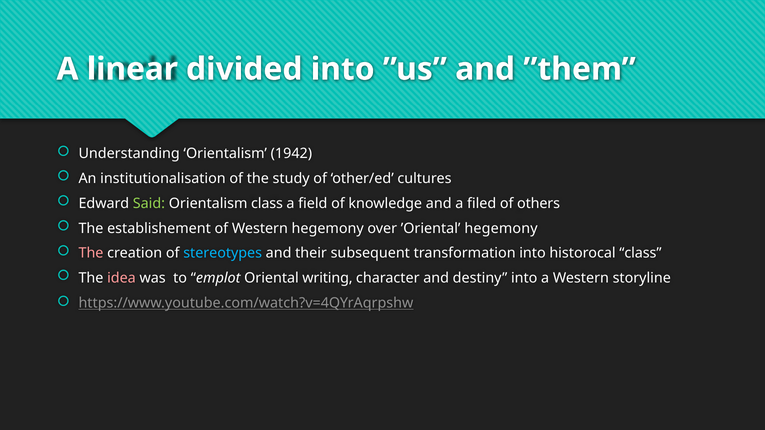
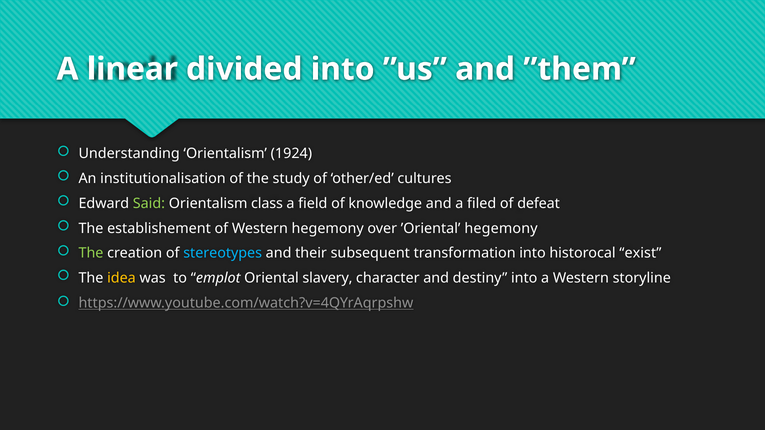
1942: 1942 -> 1924
others: others -> defeat
The at (91, 253) colour: pink -> light green
historocal class: class -> exist
idea colour: pink -> yellow
writing: writing -> slavery
